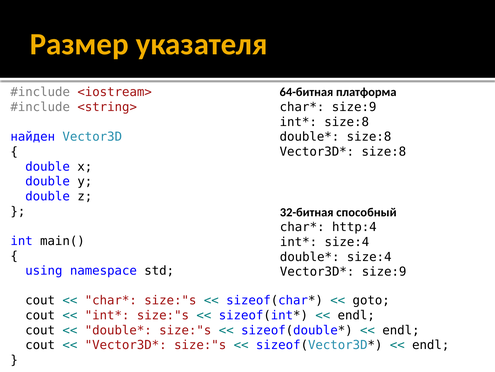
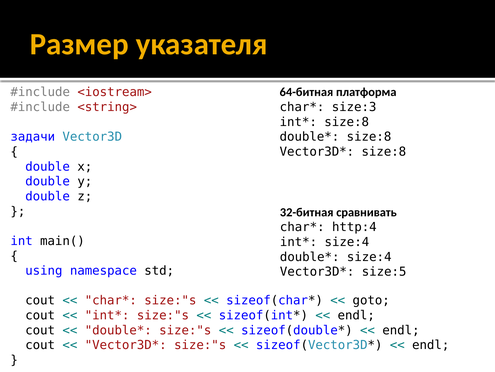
size:9 at (354, 107): size:9 -> size:3
найден: найден -> задачи
способный: способный -> сравнивать
size:9 at (384, 271): size:9 -> size:5
